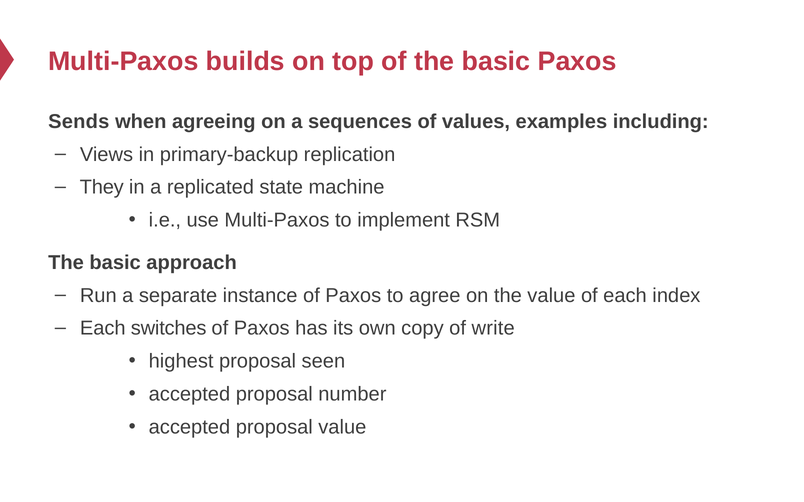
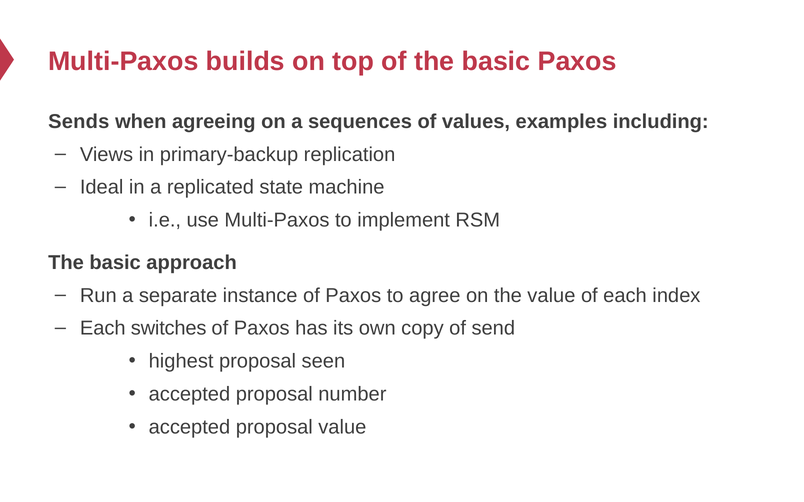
They: They -> Ideal
write: write -> send
